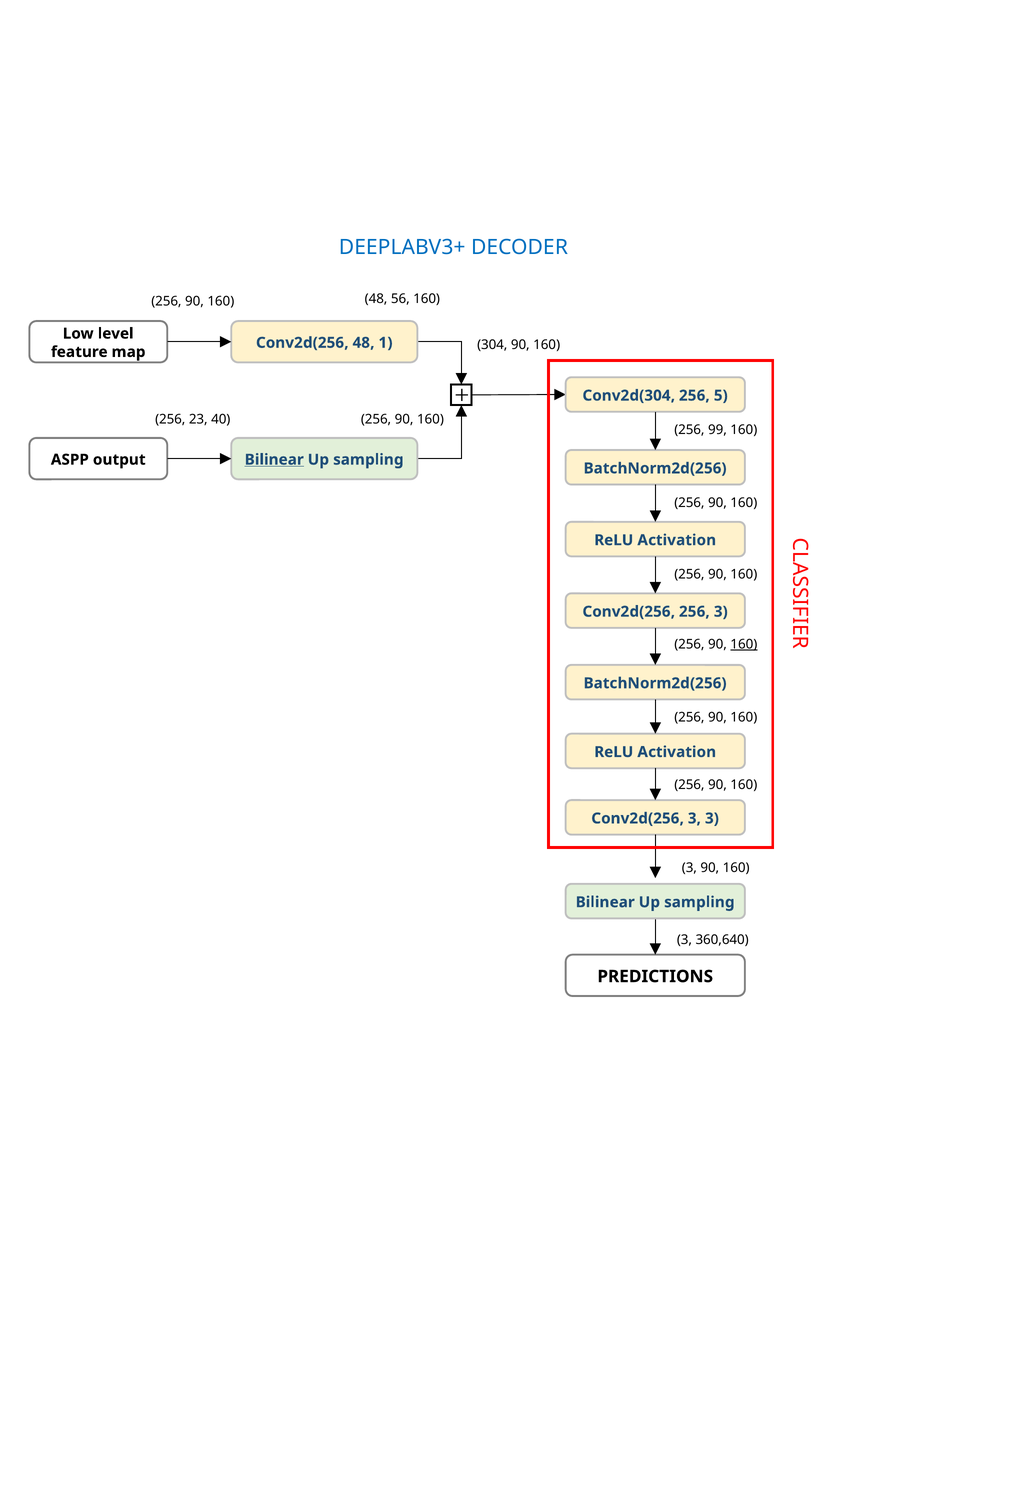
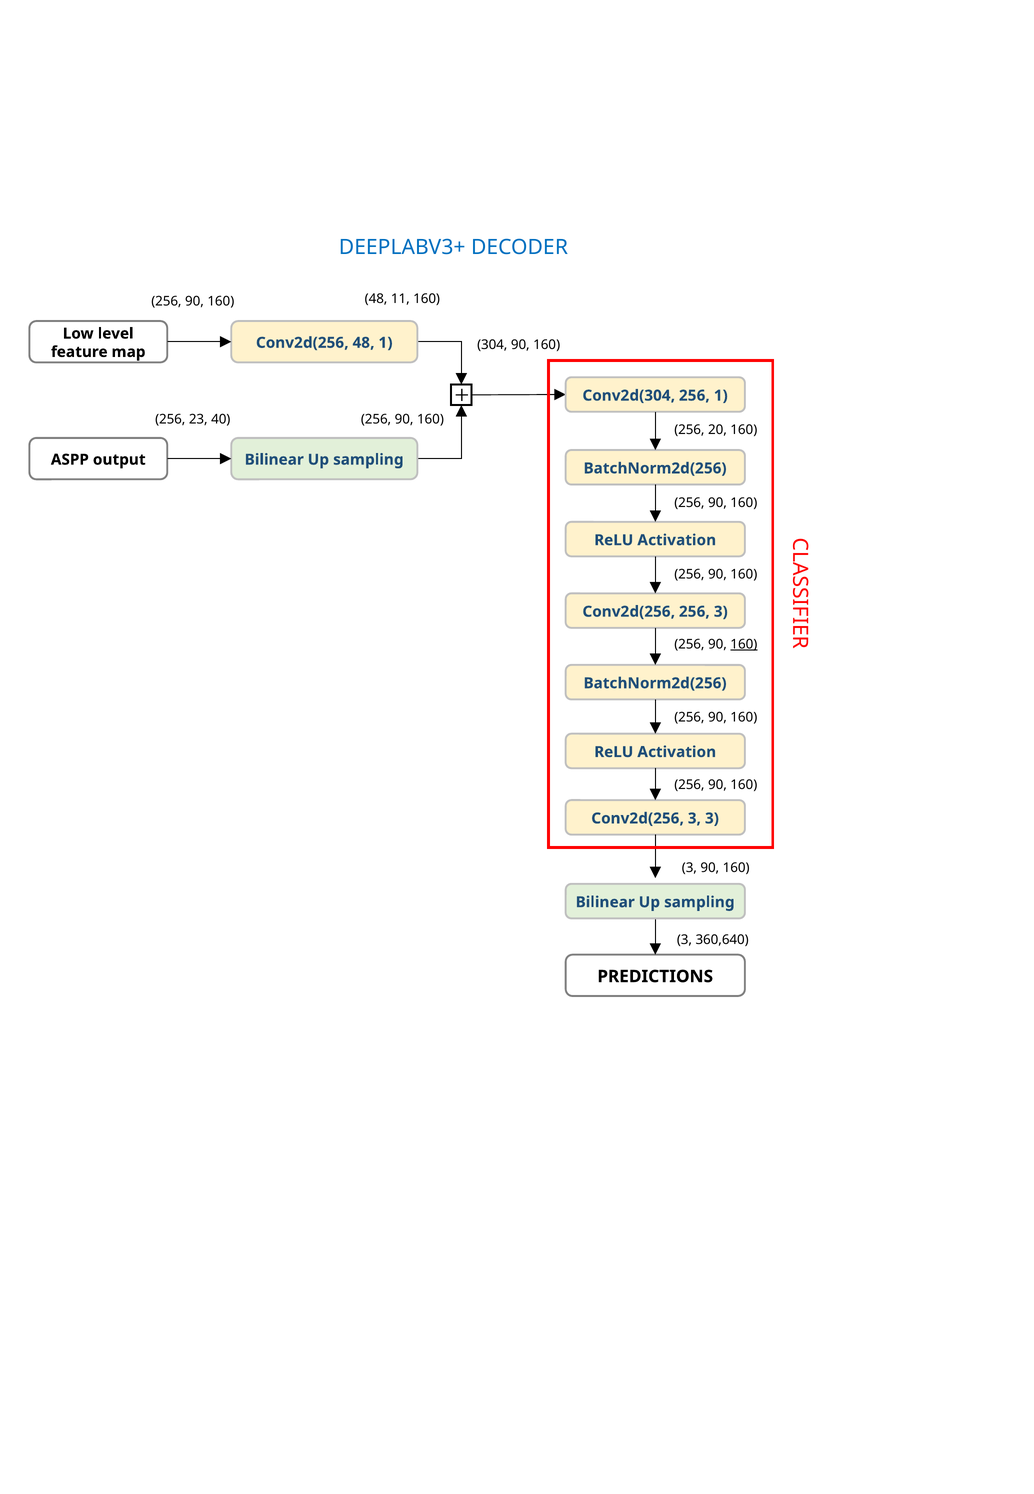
56: 56 -> 11
256 5: 5 -> 1
99: 99 -> 20
Bilinear at (274, 460) underline: present -> none
